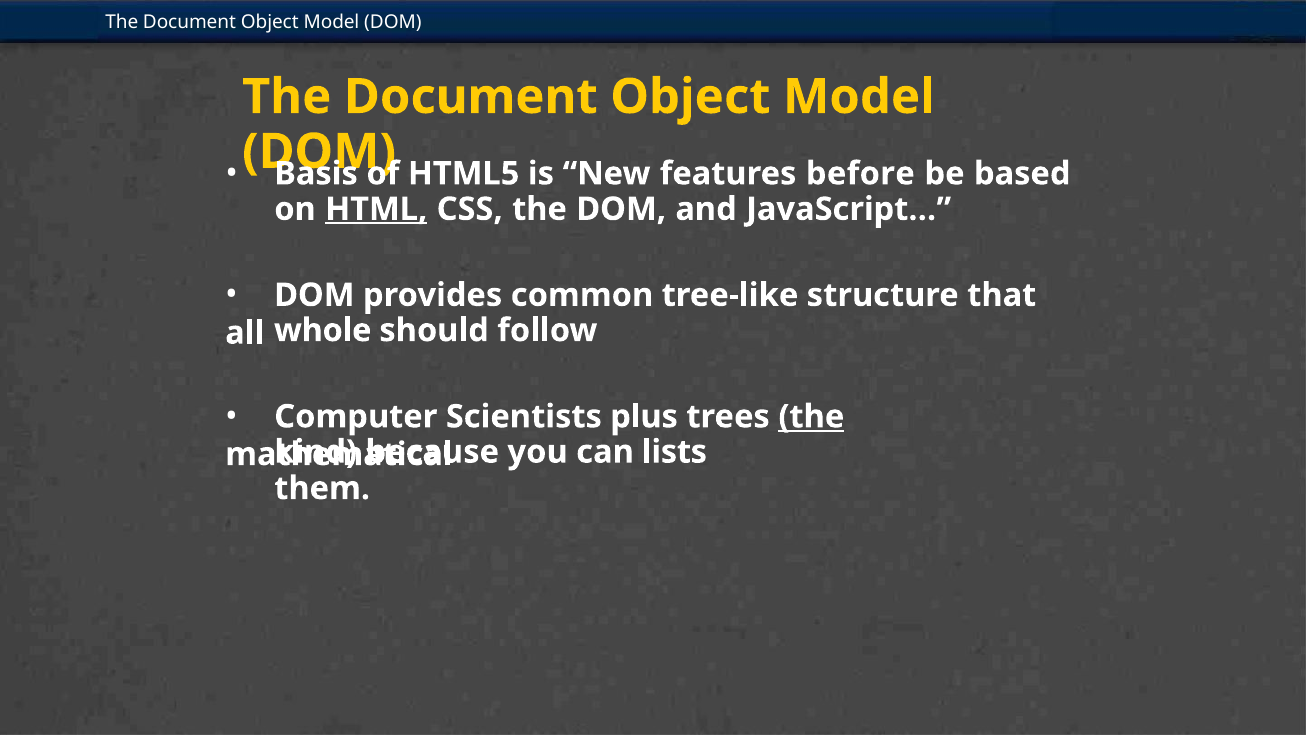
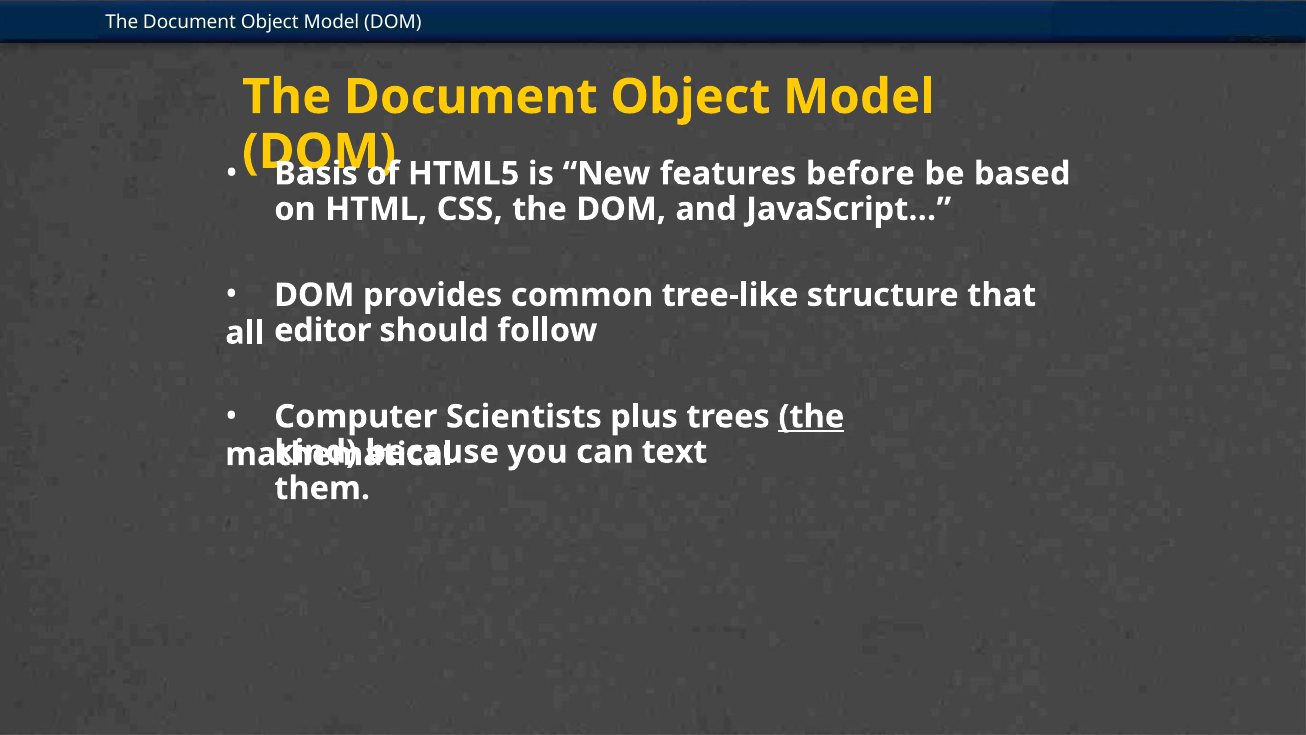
HTML underline: present -> none
whole: whole -> editor
lists: lists -> text
